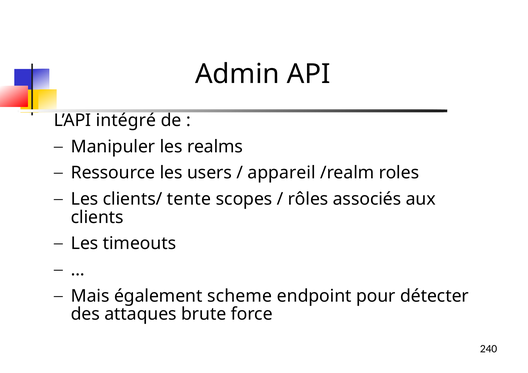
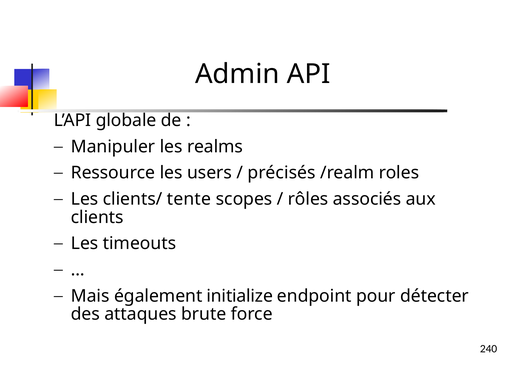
intégré: intégré -> globale
appareil: appareil -> précisés
scheme: scheme -> initialize
